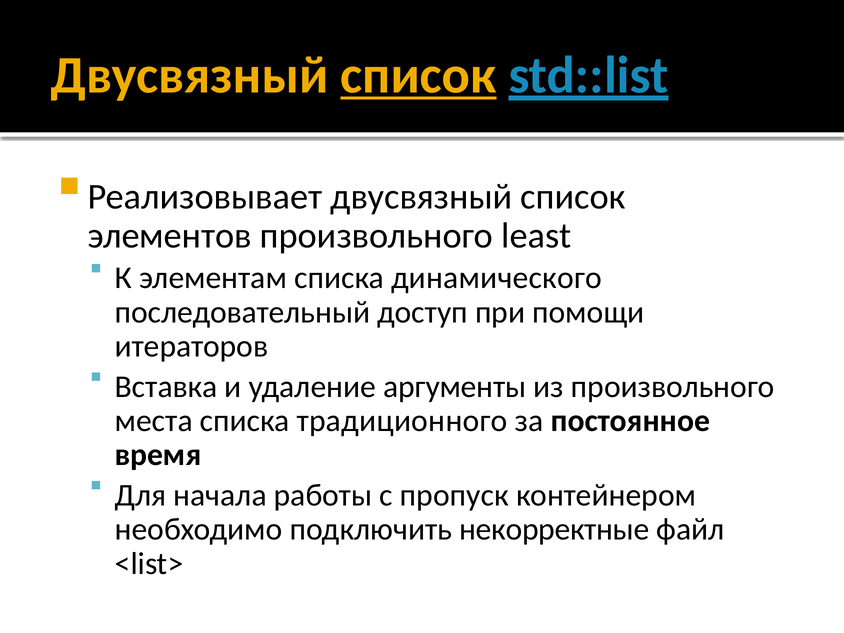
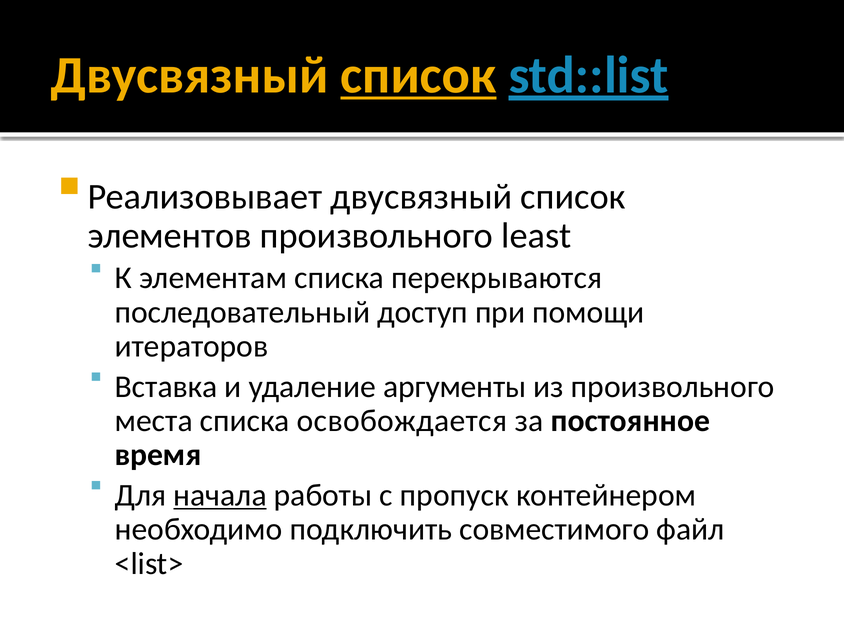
динамического: динамического -> перекрываются
традиционного: традиционного -> освобождается
начала underline: none -> present
некорректные: некорректные -> совместимого
